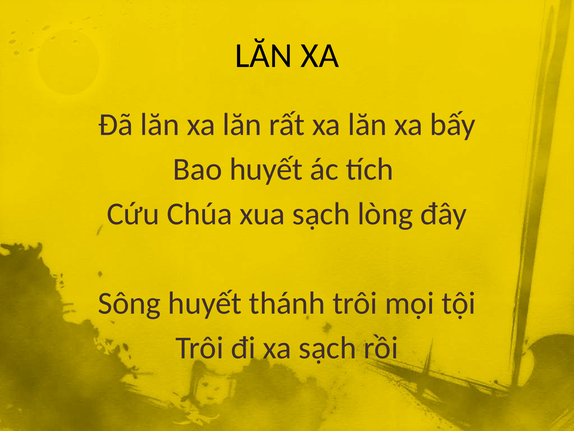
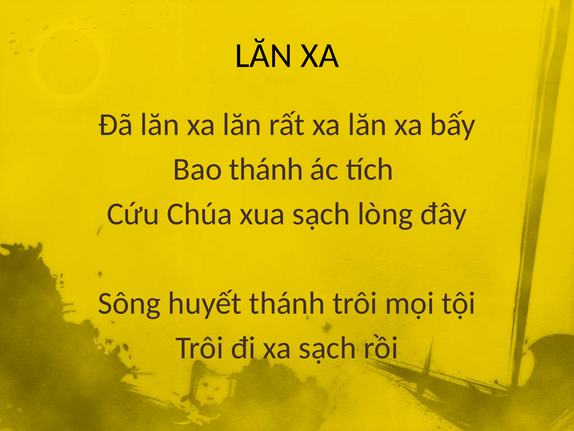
Bao huyết: huyết -> thánh
